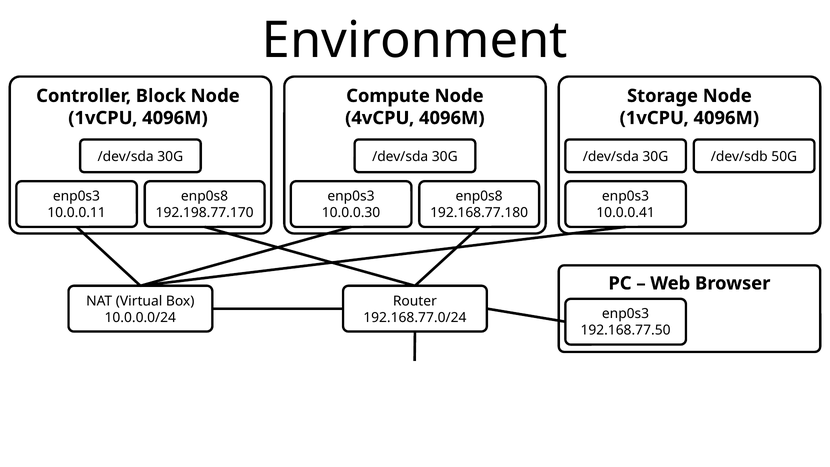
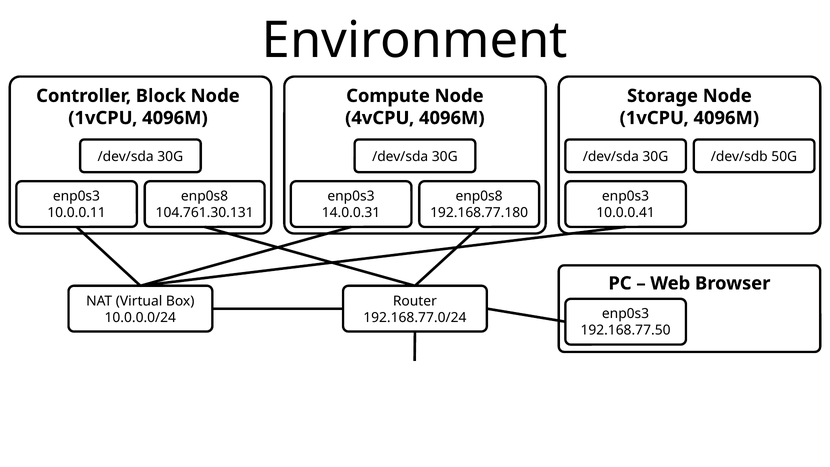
192.198.77.170: 192.198.77.170 -> 104.761.30.131
10.0.0.30: 10.0.0.30 -> 14.0.0.31
